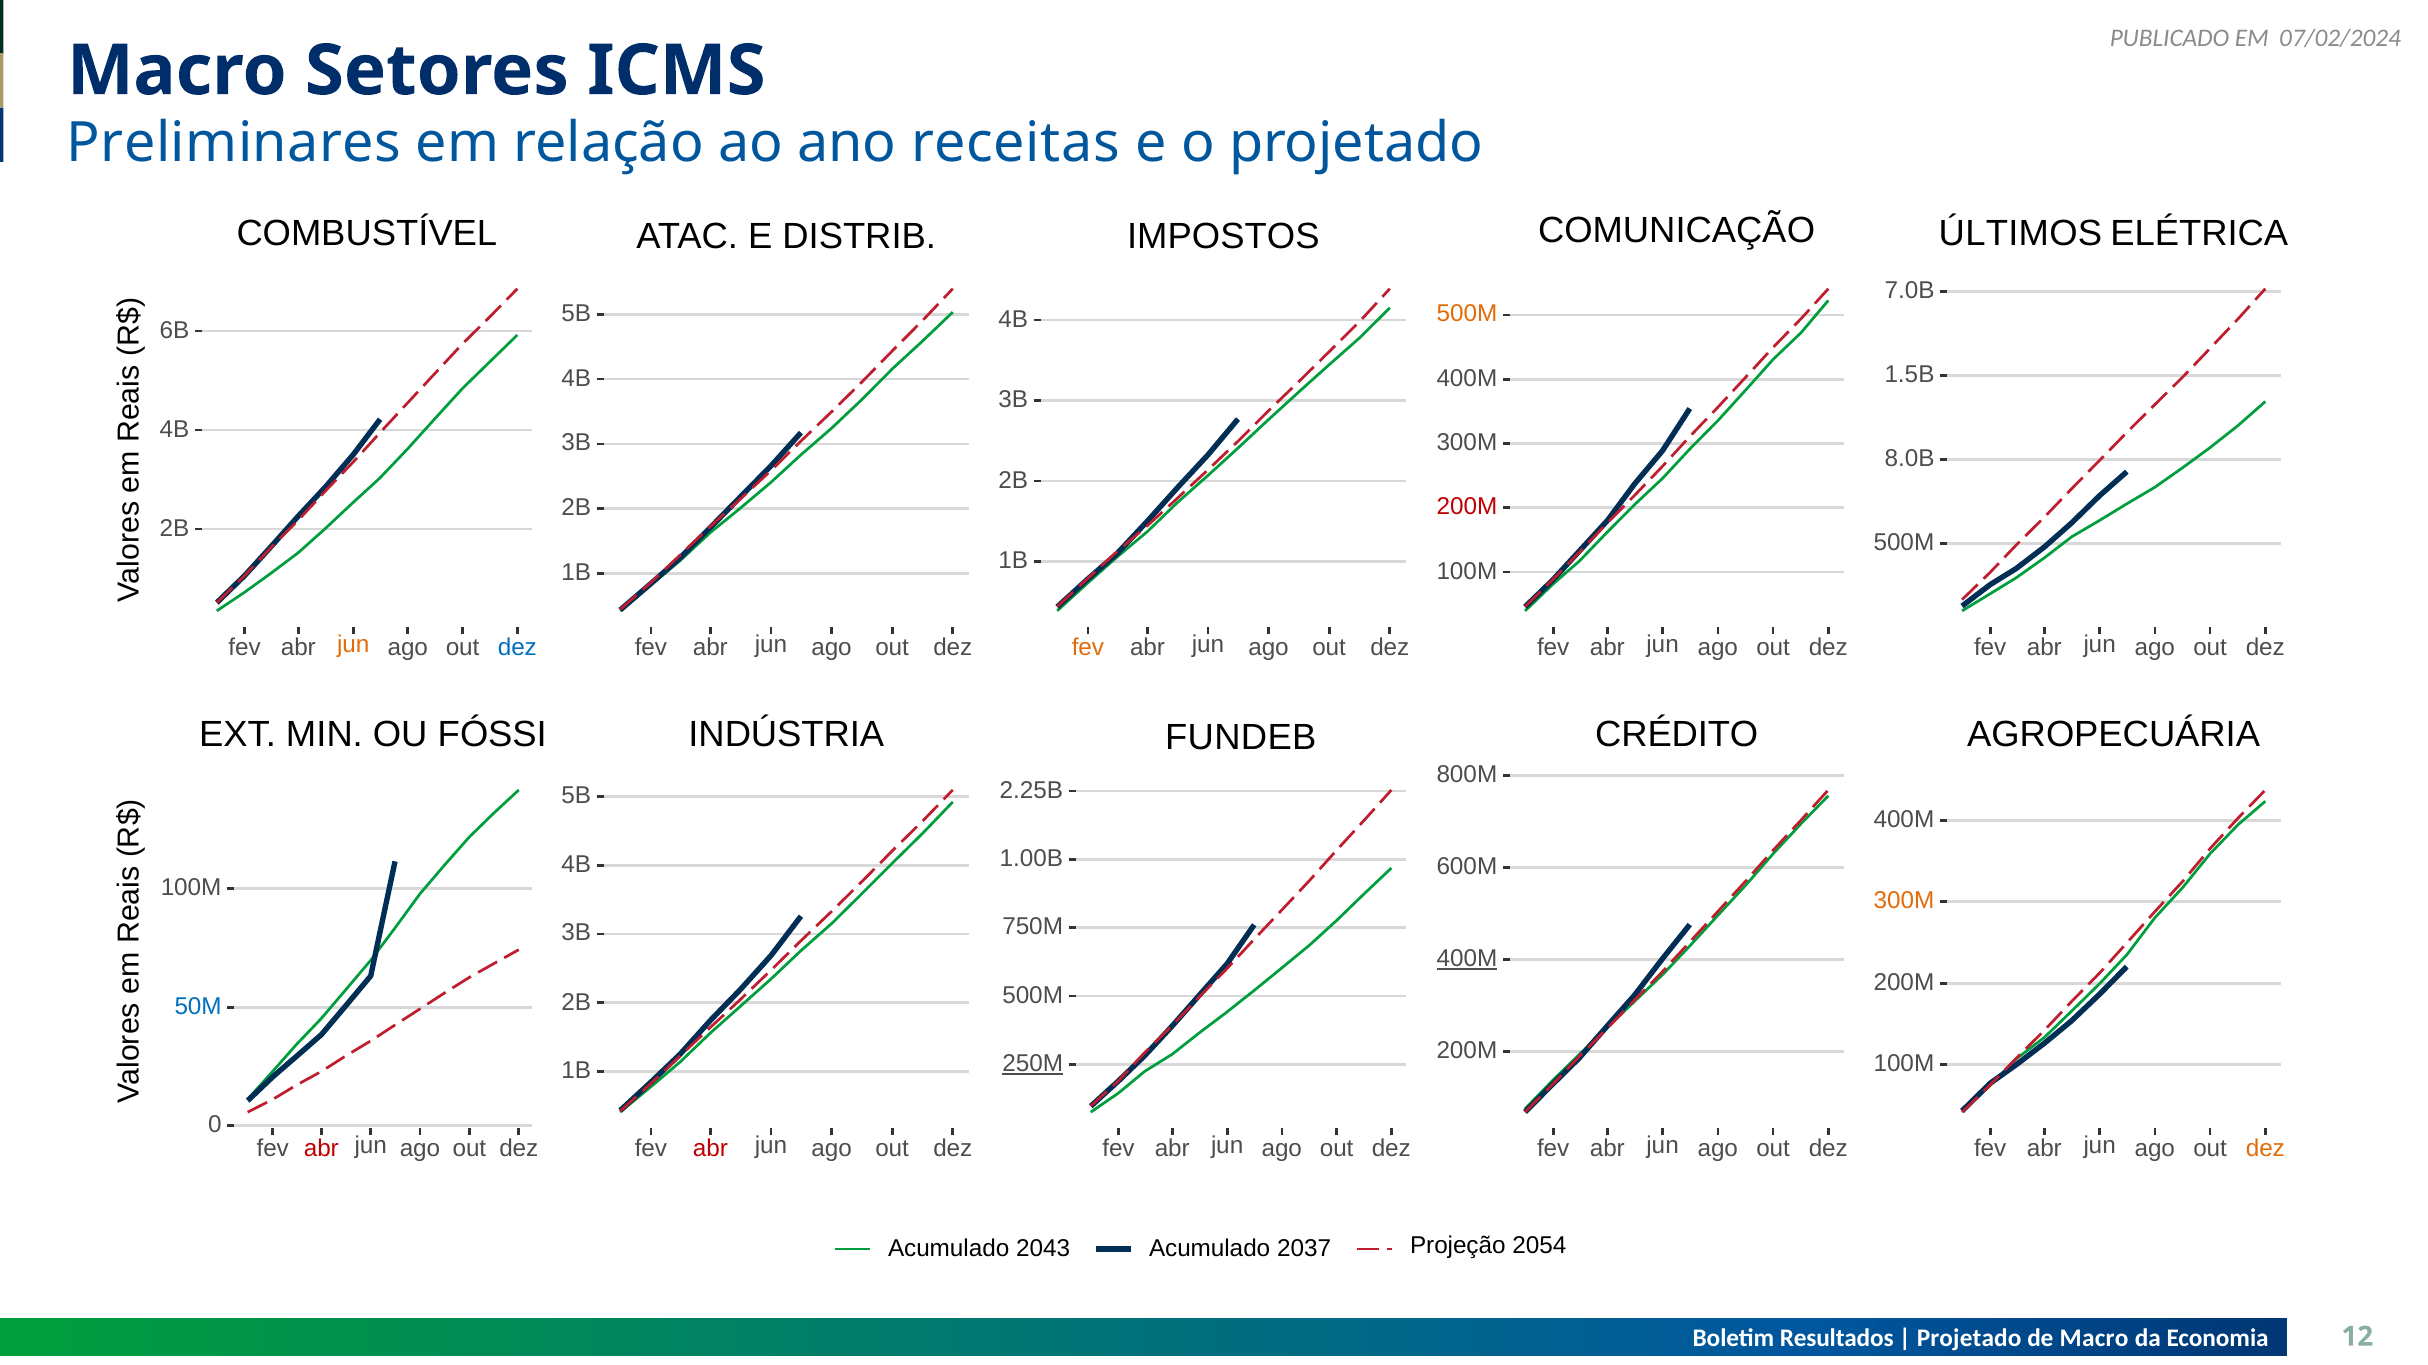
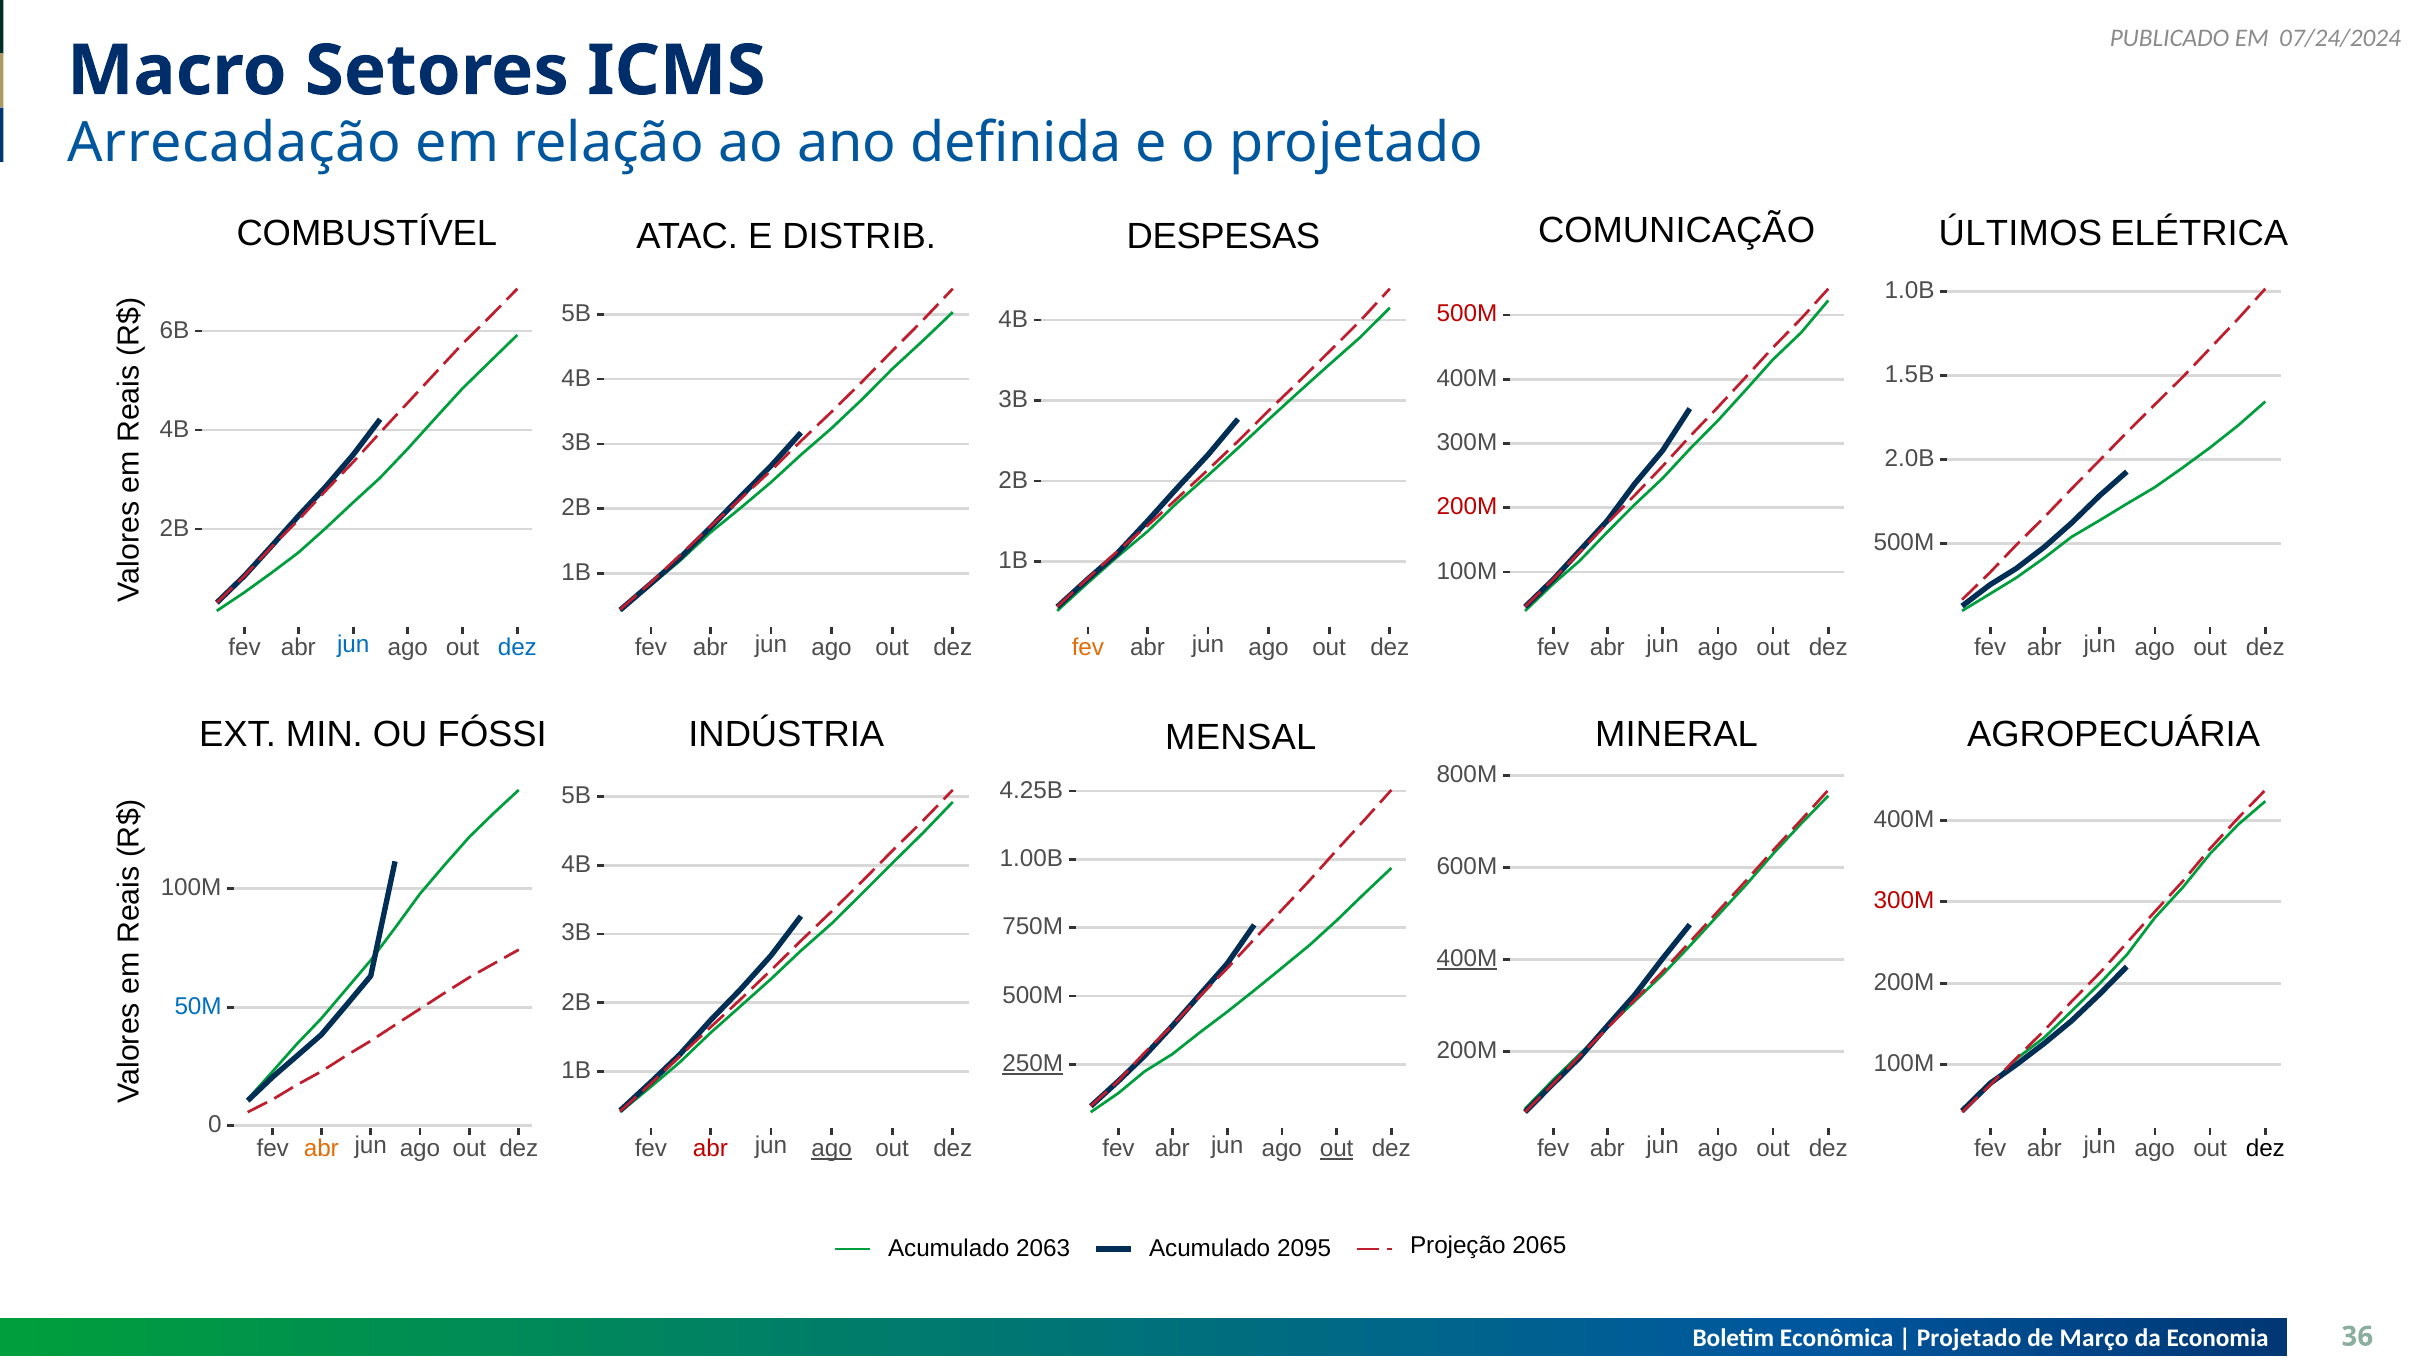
07/02/2024: 07/02/2024 -> 07/24/2024
Preliminares: Preliminares -> Arrecadação
receitas: receitas -> definida
IMPOSTOS: IMPOSTOS -> DESPESAS
7.0B: 7.0B -> 1.0B
500M at (1467, 314) colour: orange -> red
8.0B: 8.0B -> 2.0B
jun at (353, 645) colour: orange -> blue
CRÉDITO: CRÉDITO -> MINERAL
FUNDEB: FUNDEB -> MENSAL
2.25B: 2.25B -> 4.25B
300M at (1904, 901) colour: orange -> red
abr at (321, 1149) colour: red -> orange
ago at (832, 1149) underline: none -> present
out at (1337, 1149) underline: none -> present
dez at (2265, 1149) colour: orange -> black
2043: 2043 -> 2063
2037: 2037 -> 2095
2054: 2054 -> 2065
Resultados: Resultados -> Econômica
de Macro: Macro -> Março
12: 12 -> 36
